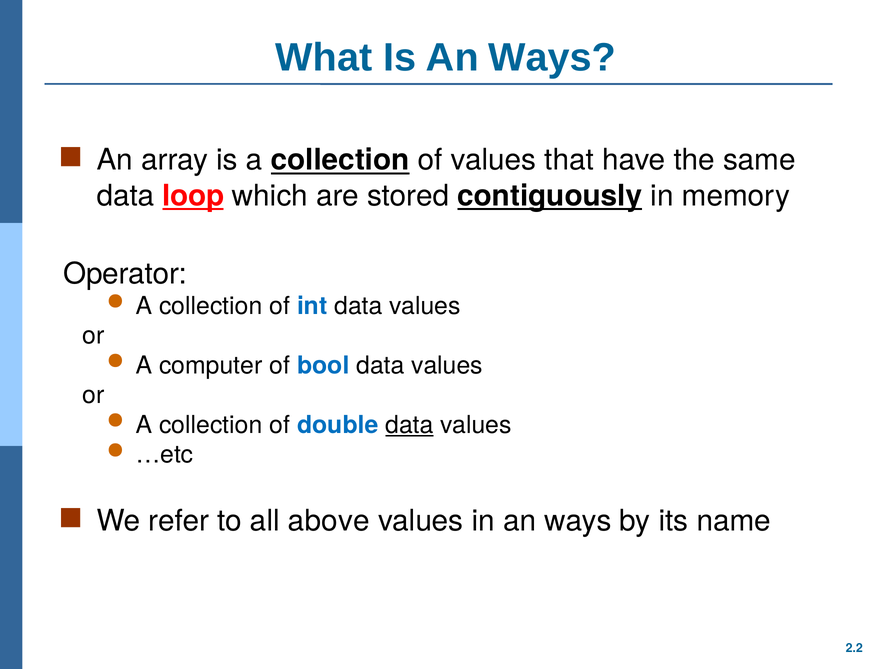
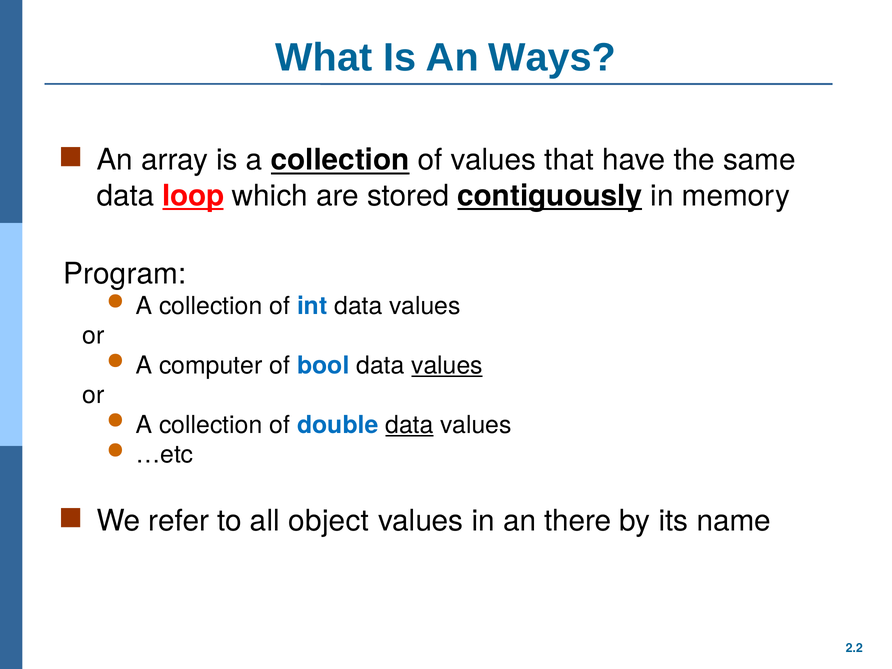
Operator: Operator -> Program
values at (447, 365) underline: none -> present
above: above -> object
in an ways: ways -> there
